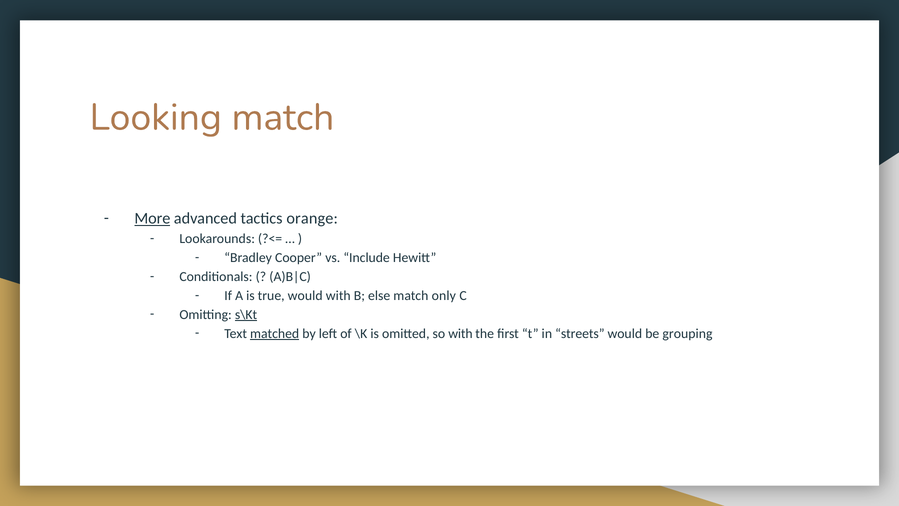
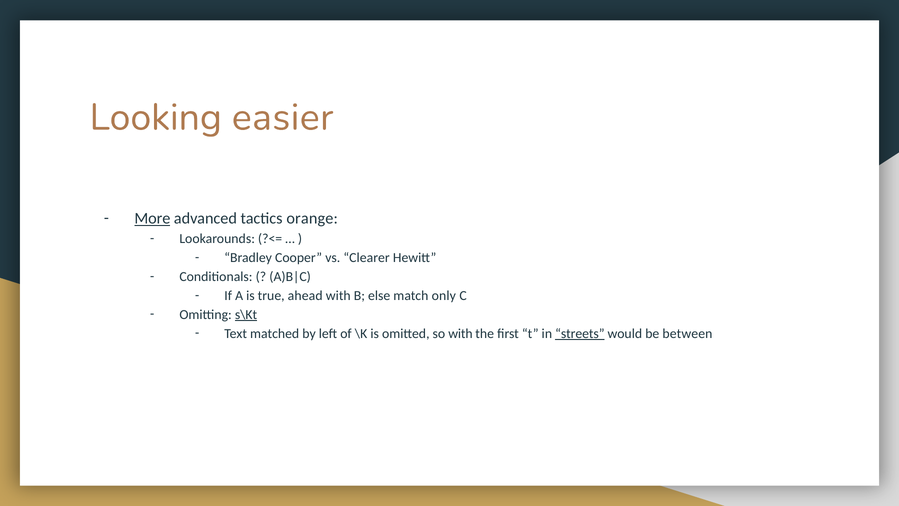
Looking match: match -> easier
Include: Include -> Clearer
true would: would -> ahead
matched underline: present -> none
streets underline: none -> present
grouping: grouping -> between
